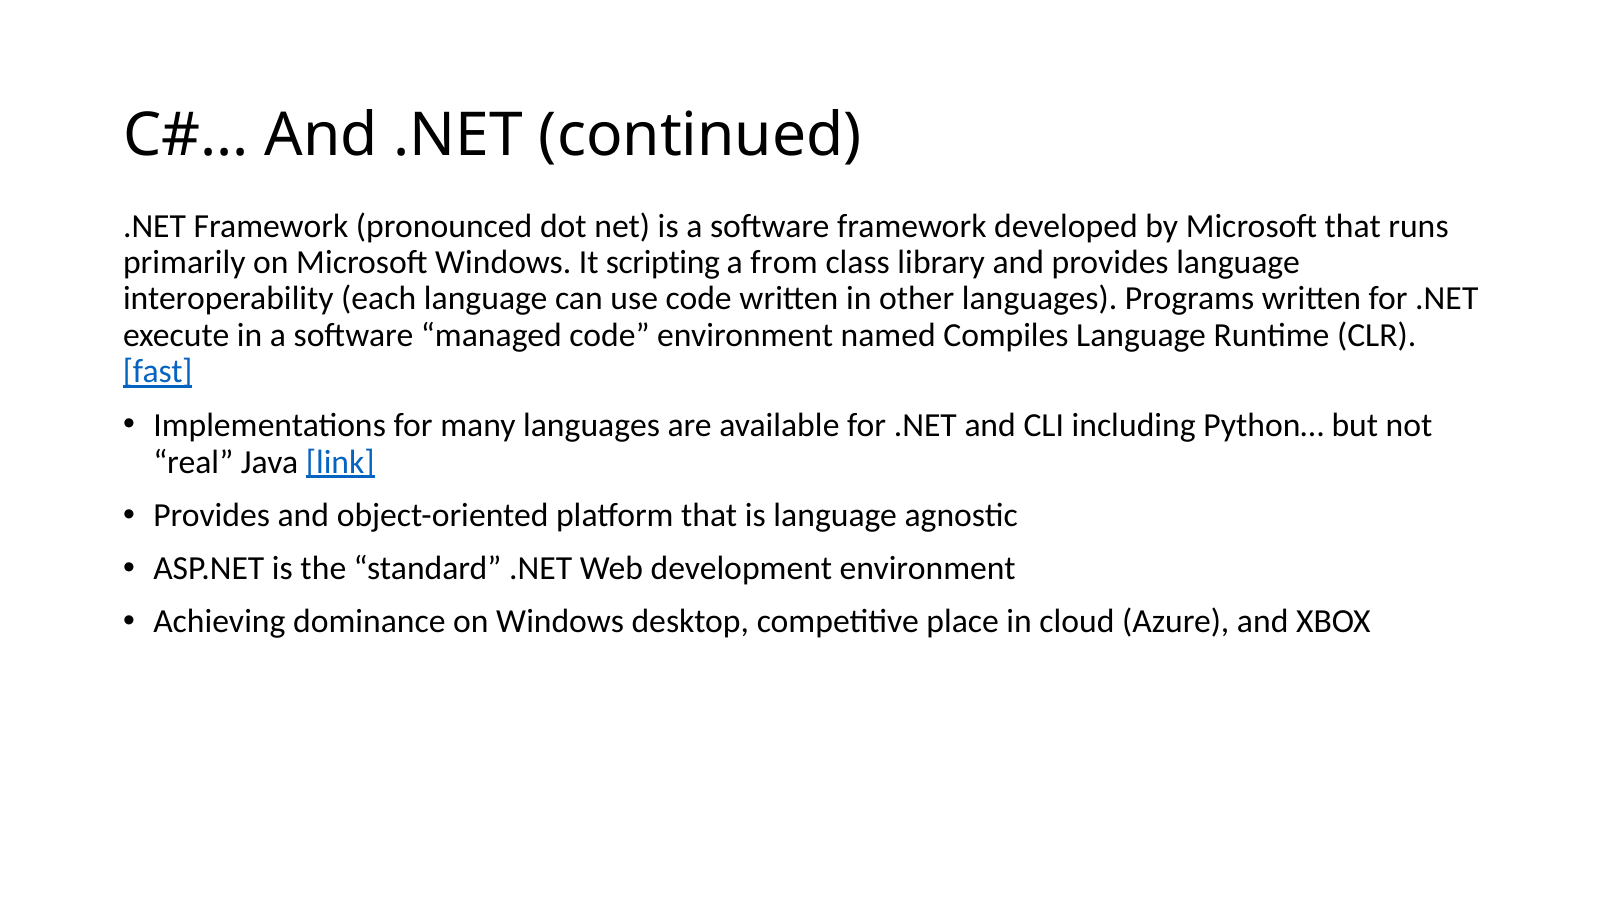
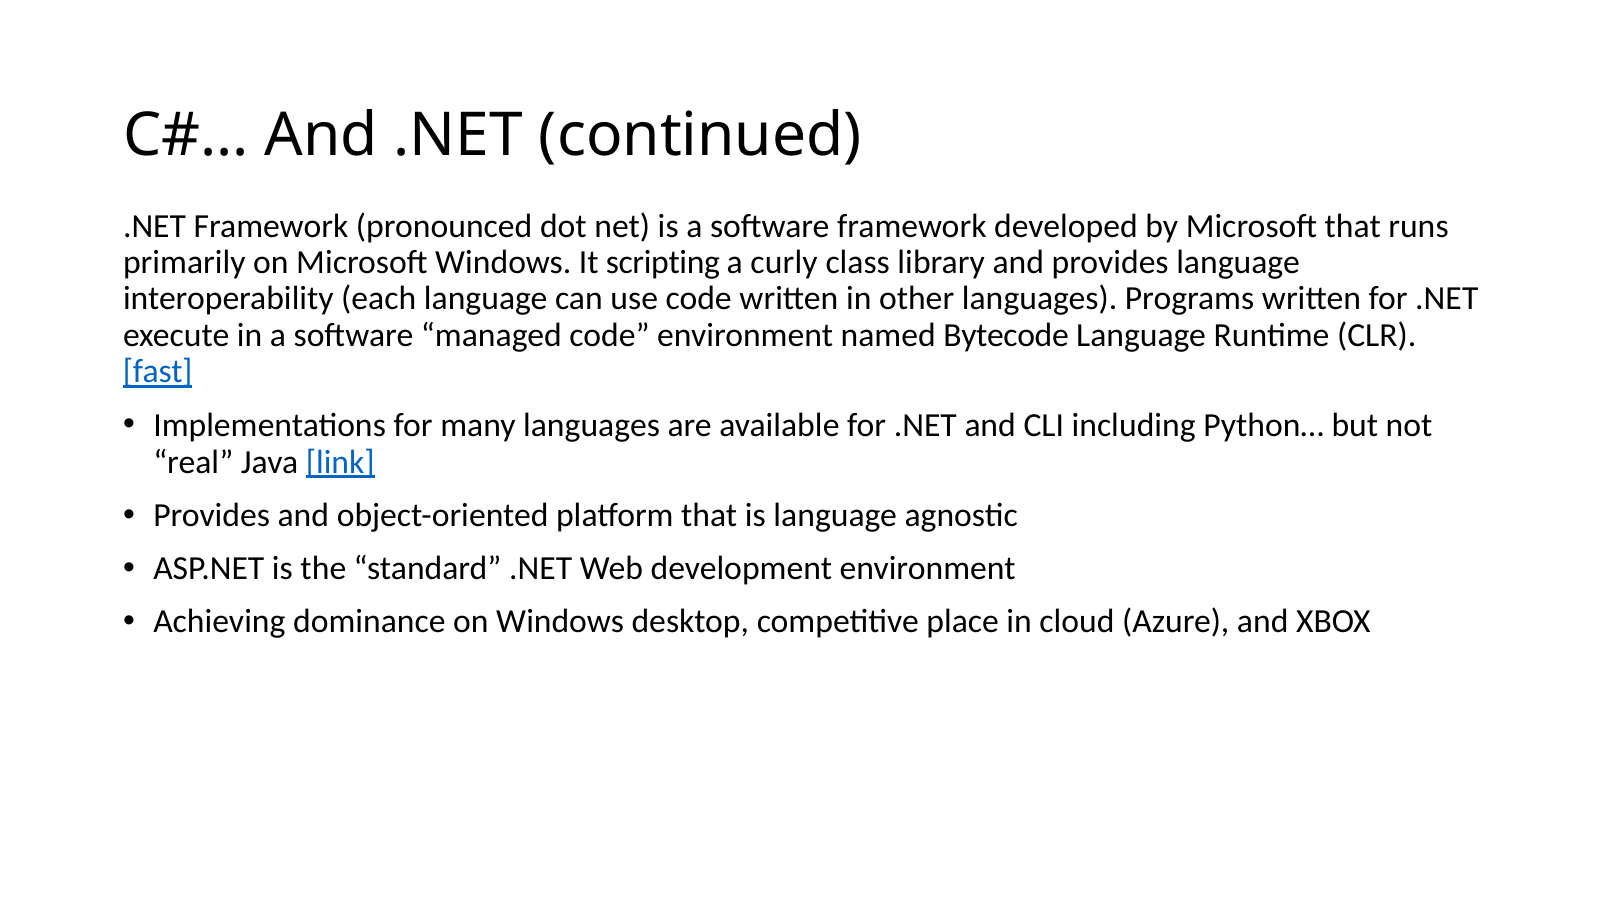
from: from -> curly
Compiles: Compiles -> Bytecode
